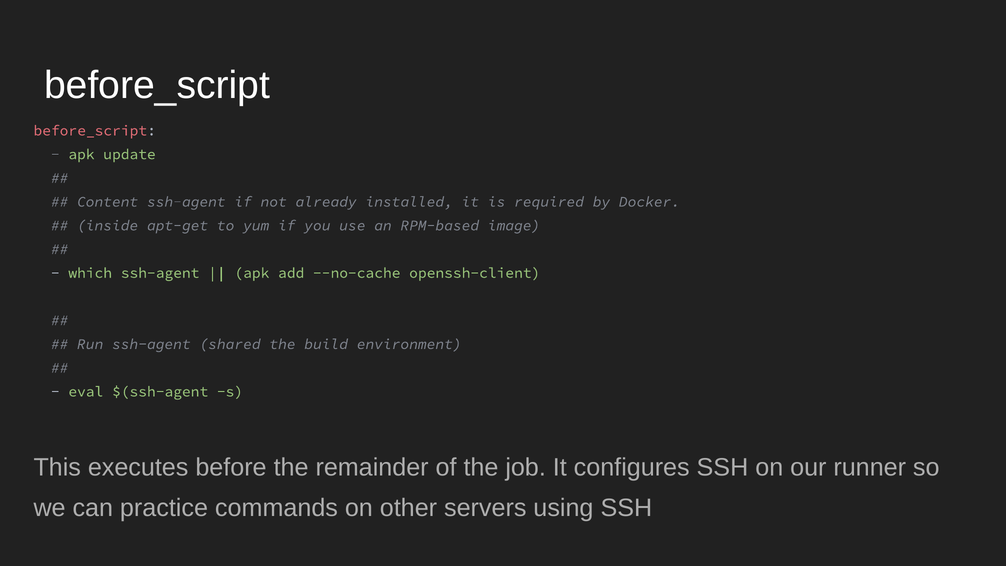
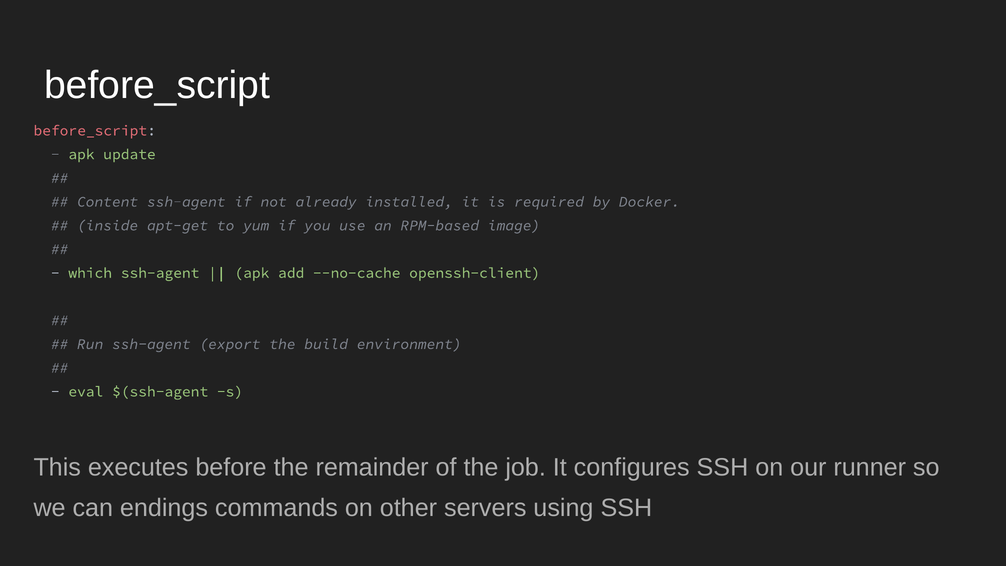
shared: shared -> export
practice: practice -> endings
